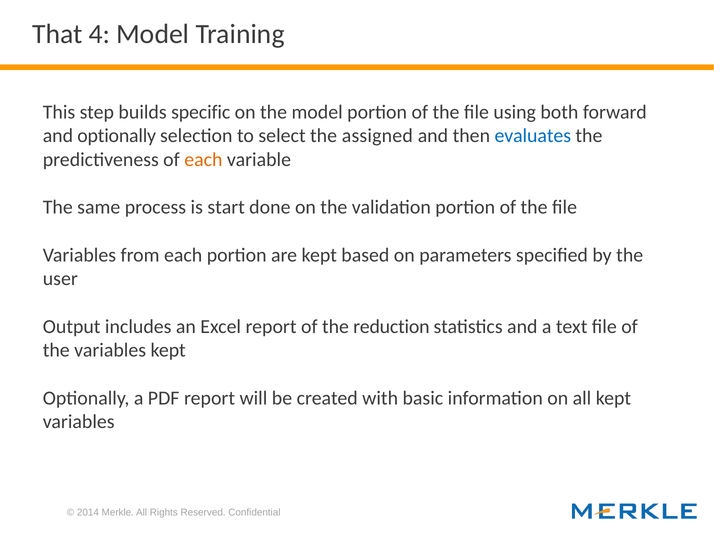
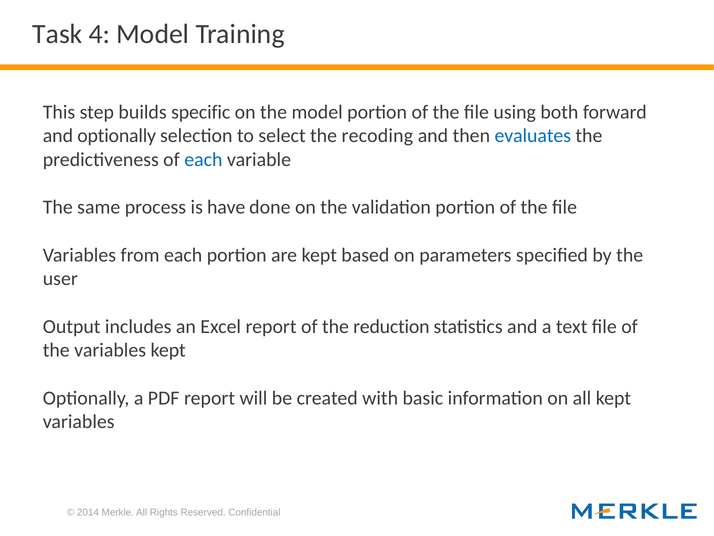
That: That -> Task
assigned: assigned -> recoding
each at (203, 160) colour: orange -> blue
start: start -> have
